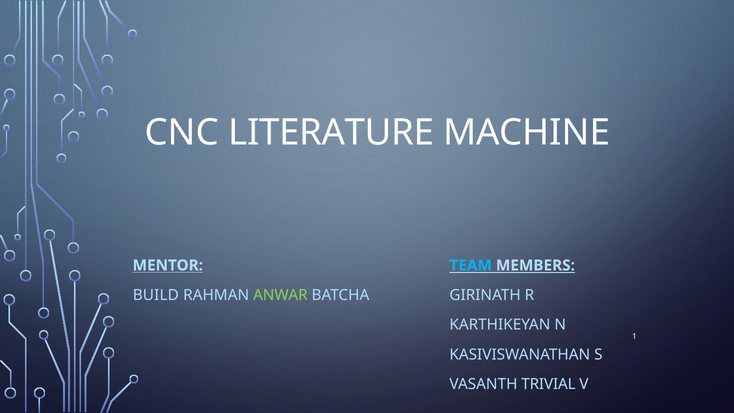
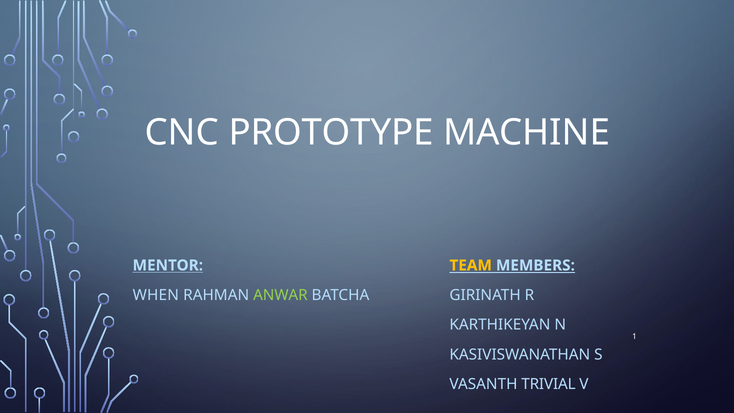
LITERATURE: LITERATURE -> PROTOTYPE
TEAM colour: light blue -> yellow
BUILD: BUILD -> WHEN
